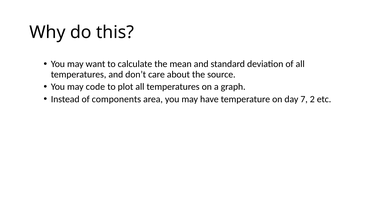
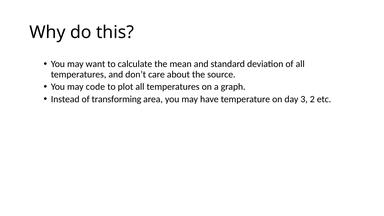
components: components -> transforming
7: 7 -> 3
